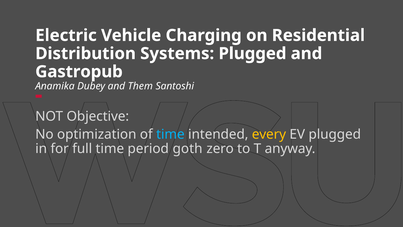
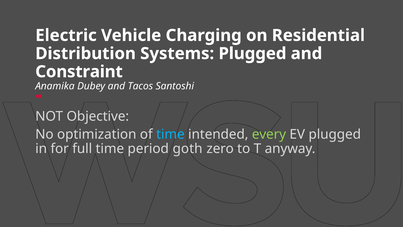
Gastropub: Gastropub -> Constraint
Them: Them -> Tacos
every colour: yellow -> light green
